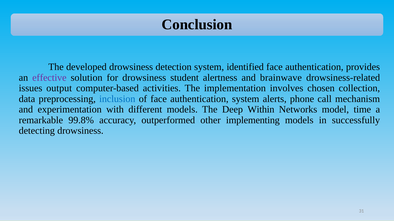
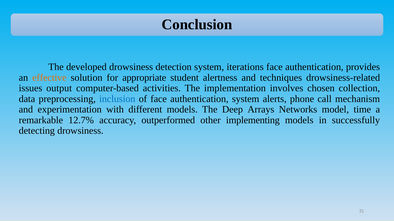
identified: identified -> iterations
effective colour: purple -> orange
for drowsiness: drowsiness -> appropriate
brainwave: brainwave -> techniques
Within: Within -> Arrays
99.8%: 99.8% -> 12.7%
